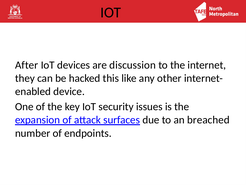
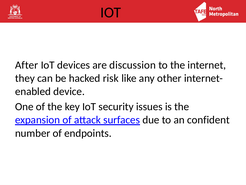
this: this -> risk
breached: breached -> confident
